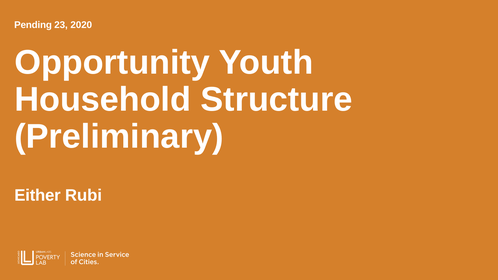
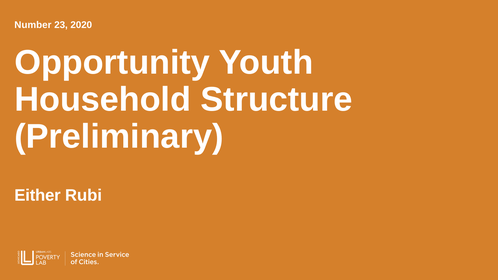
Pending: Pending -> Number
